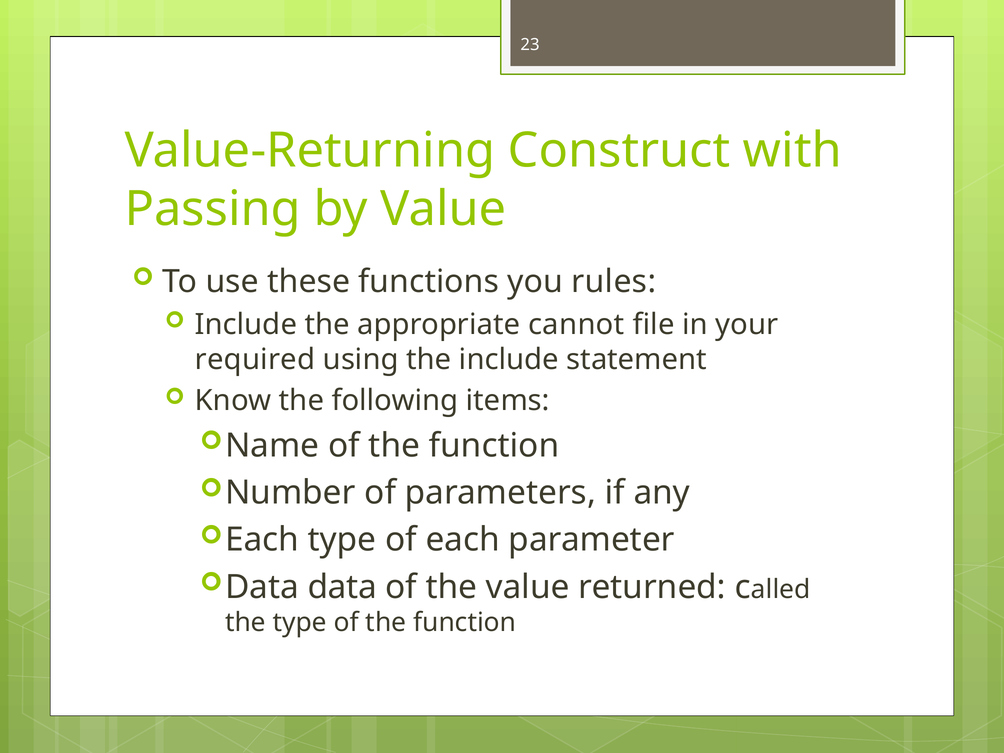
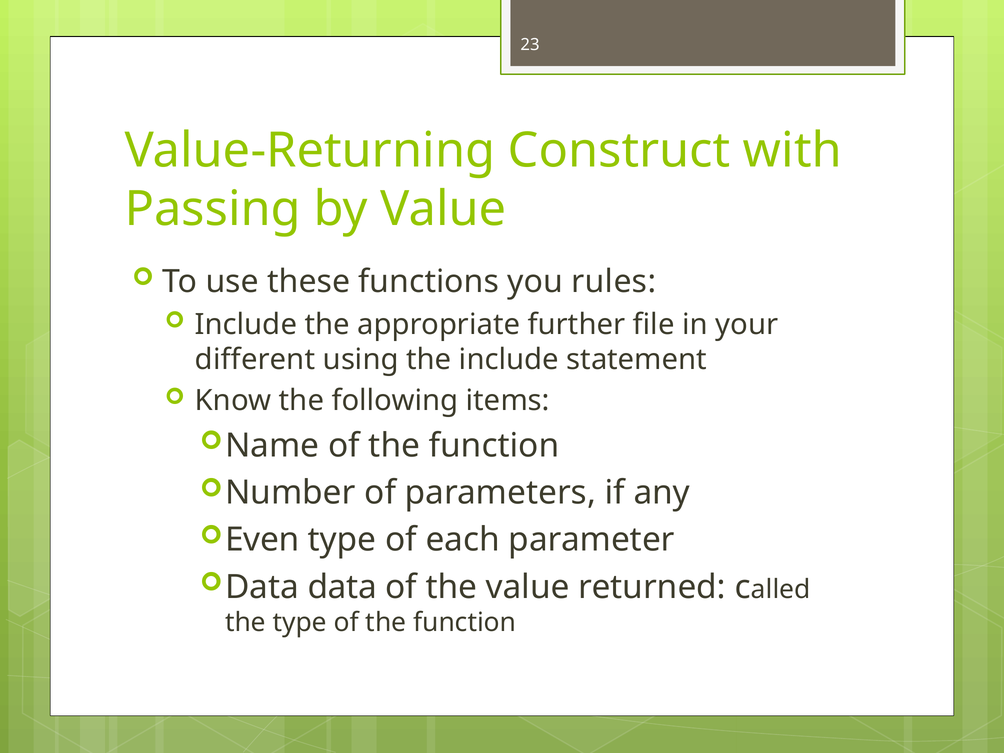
cannot: cannot -> further
required: required -> different
Each at (262, 540): Each -> Even
